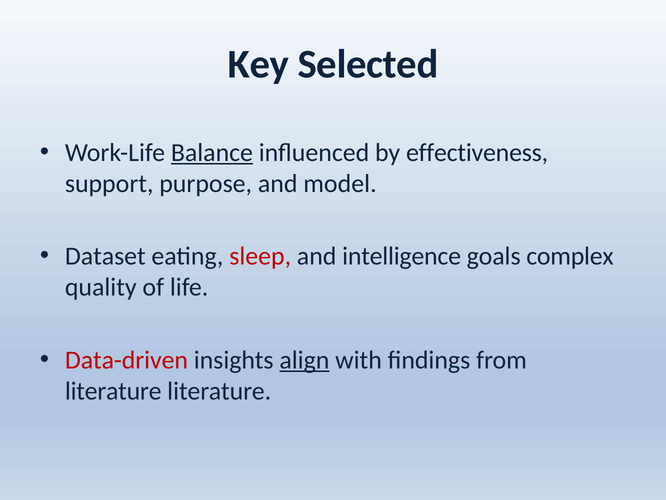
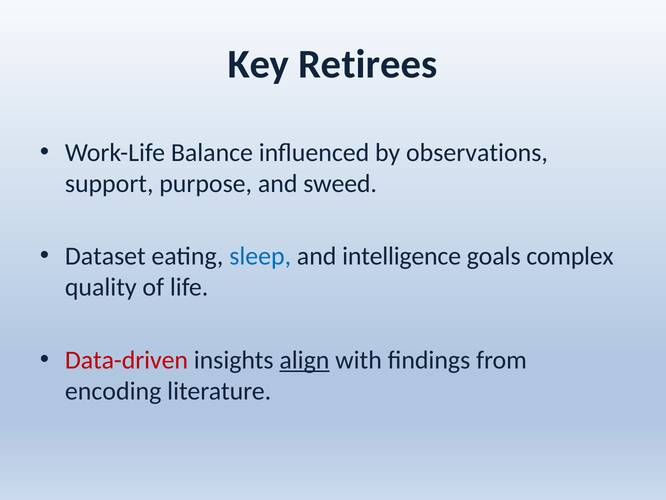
Selected: Selected -> Retirees
Balance underline: present -> none
effectiveness: effectiveness -> observations
model: model -> sweed
sleep colour: red -> blue
literature at (113, 391): literature -> encoding
